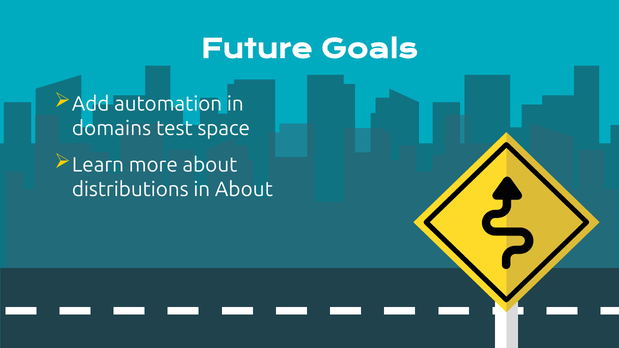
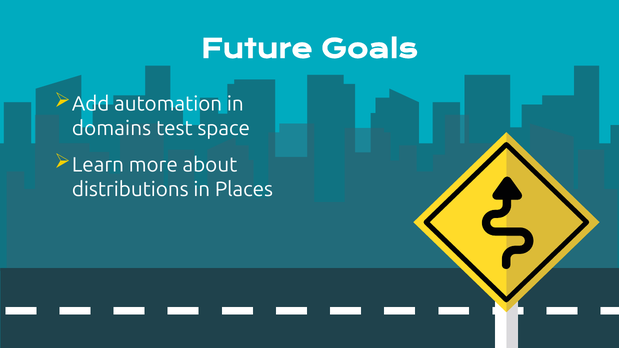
in About: About -> Places
